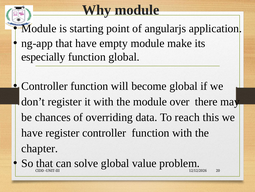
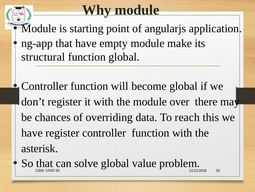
especially: especially -> structural
chapter: chapter -> asterisk
